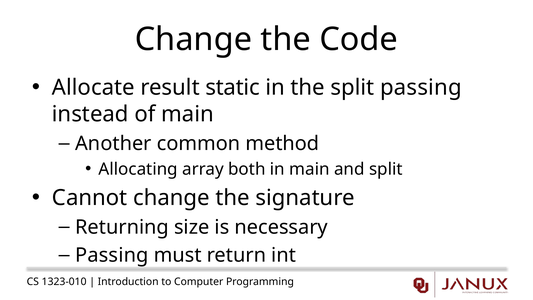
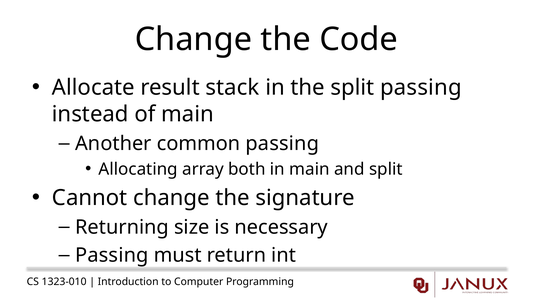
static: static -> stack
common method: method -> passing
